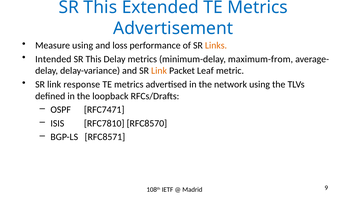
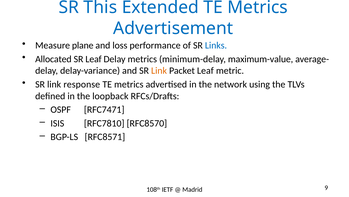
Measure using: using -> plane
Links colour: orange -> blue
Intended: Intended -> Allocated
This at (93, 59): This -> Leaf
maximum-from: maximum-from -> maximum-value
